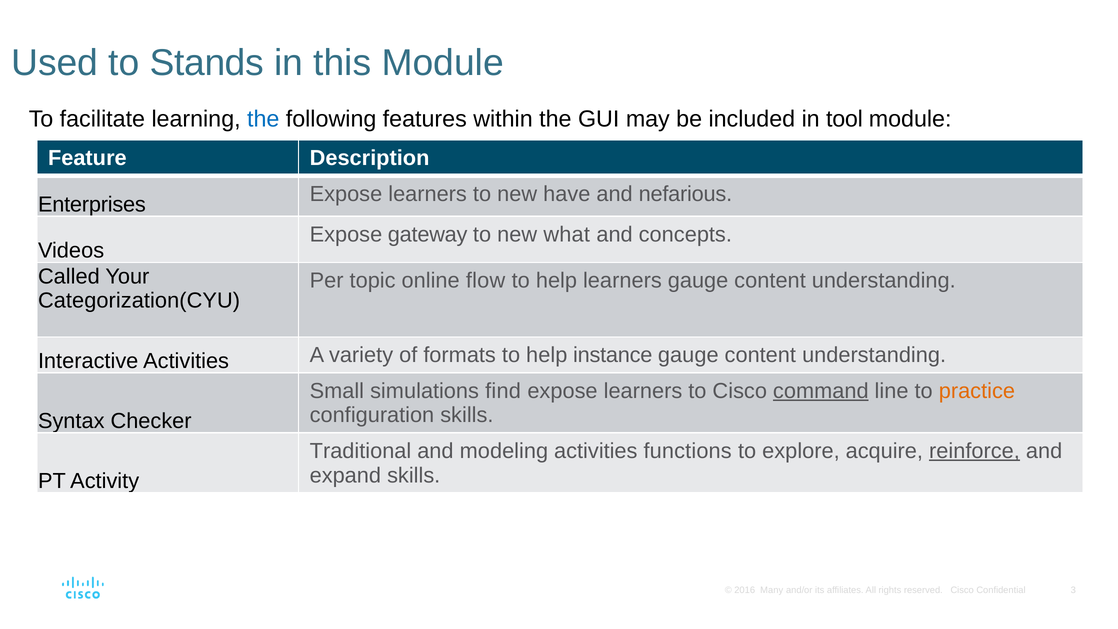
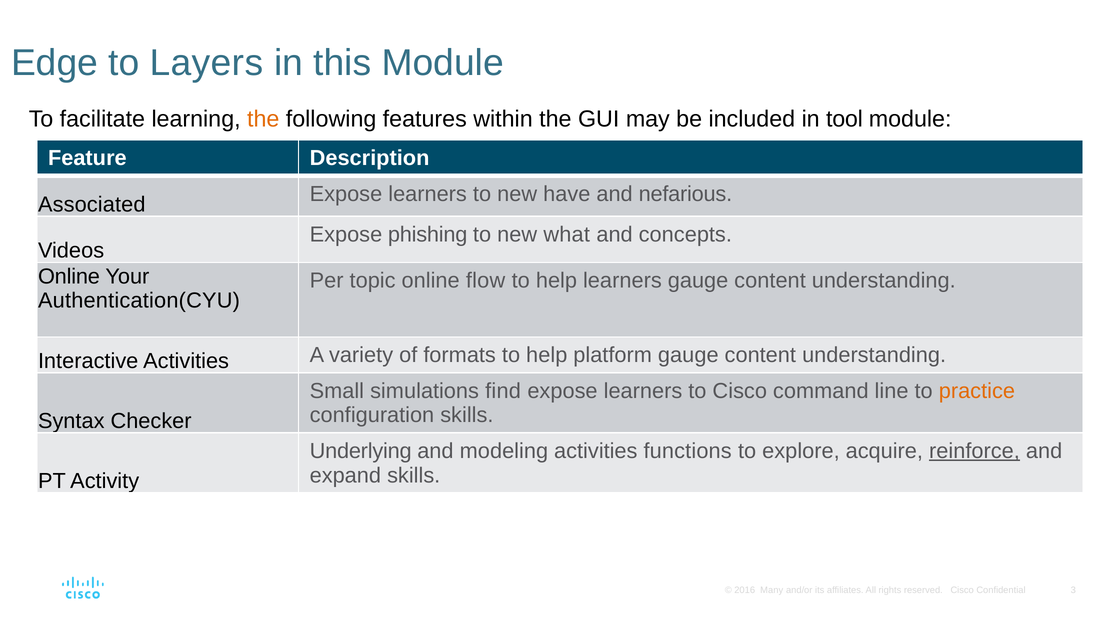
Used: Used -> Edge
Stands: Stands -> Layers
the at (263, 119) colour: blue -> orange
Enterprises: Enterprises -> Associated
gateway: gateway -> phishing
Called at (69, 276): Called -> Online
Categorization(CYU: Categorization(CYU -> Authentication(CYU
instance: instance -> platform
command underline: present -> none
Traditional: Traditional -> Underlying
